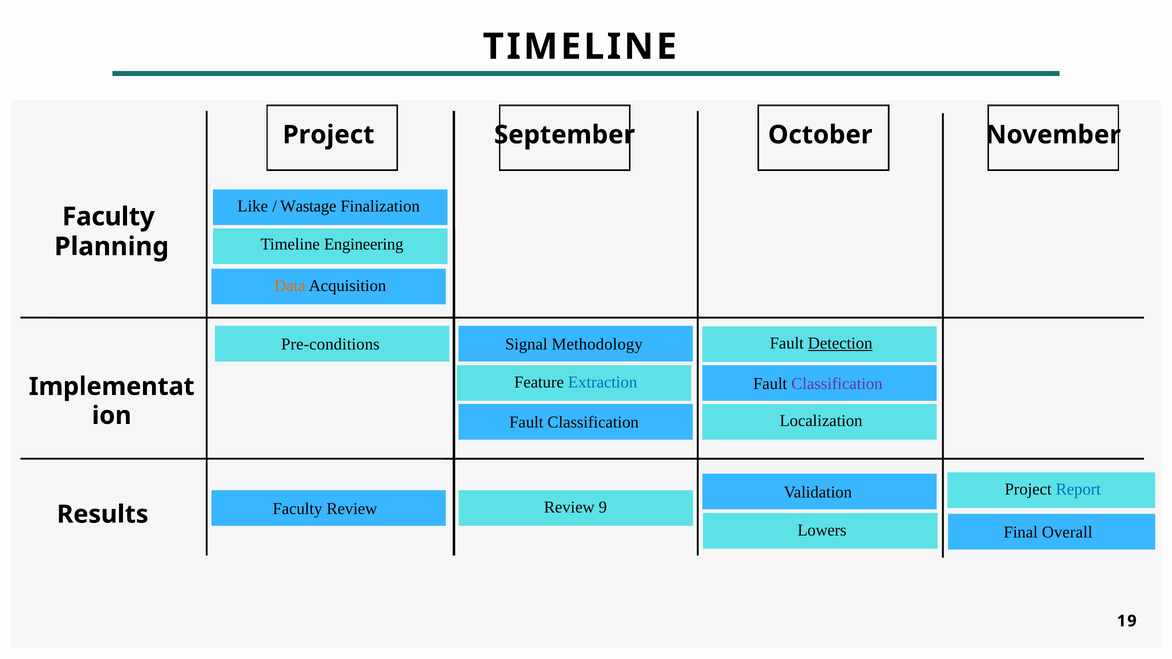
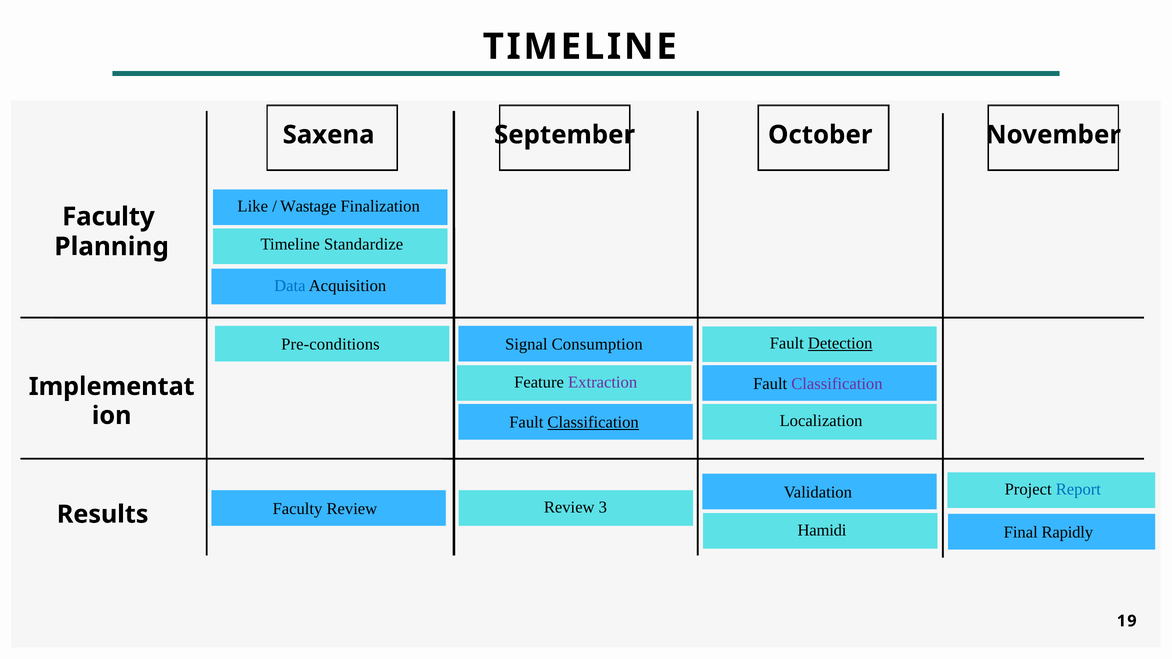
Project at (329, 135): Project -> Saxena
Engineering: Engineering -> Standardize
Data colour: orange -> blue
Methodology: Methodology -> Consumption
Extraction colour: blue -> purple
Classification at (593, 423) underline: none -> present
9: 9 -> 3
Lowers: Lowers -> Hamidi
Overall: Overall -> Rapidly
